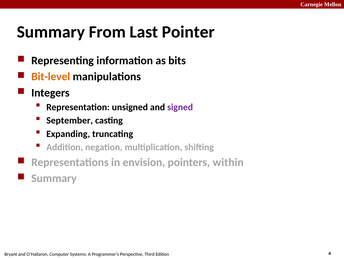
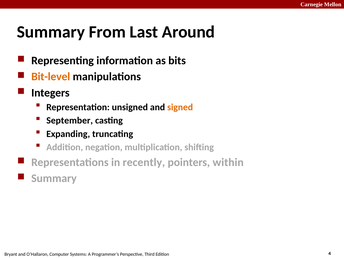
Pointer: Pointer -> Around
signed colour: purple -> orange
envision: envision -> recently
